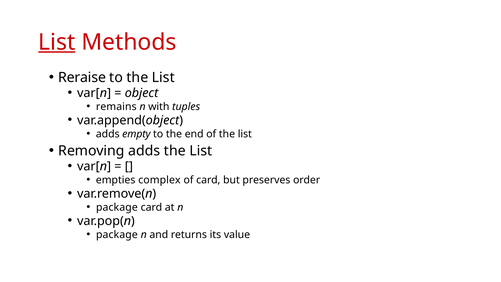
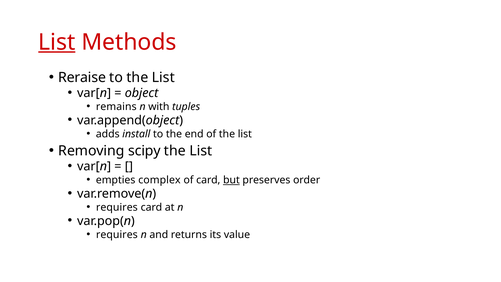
empty: empty -> install
Removing adds: adds -> scipy
but underline: none -> present
package at (117, 207): package -> requires
package at (117, 235): package -> requires
